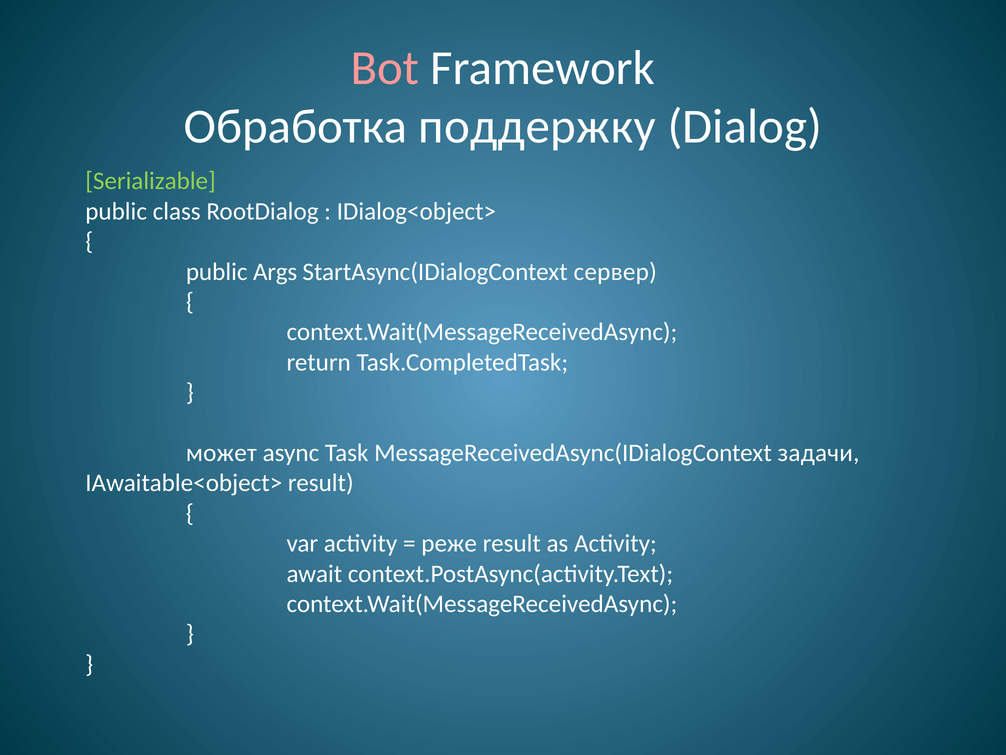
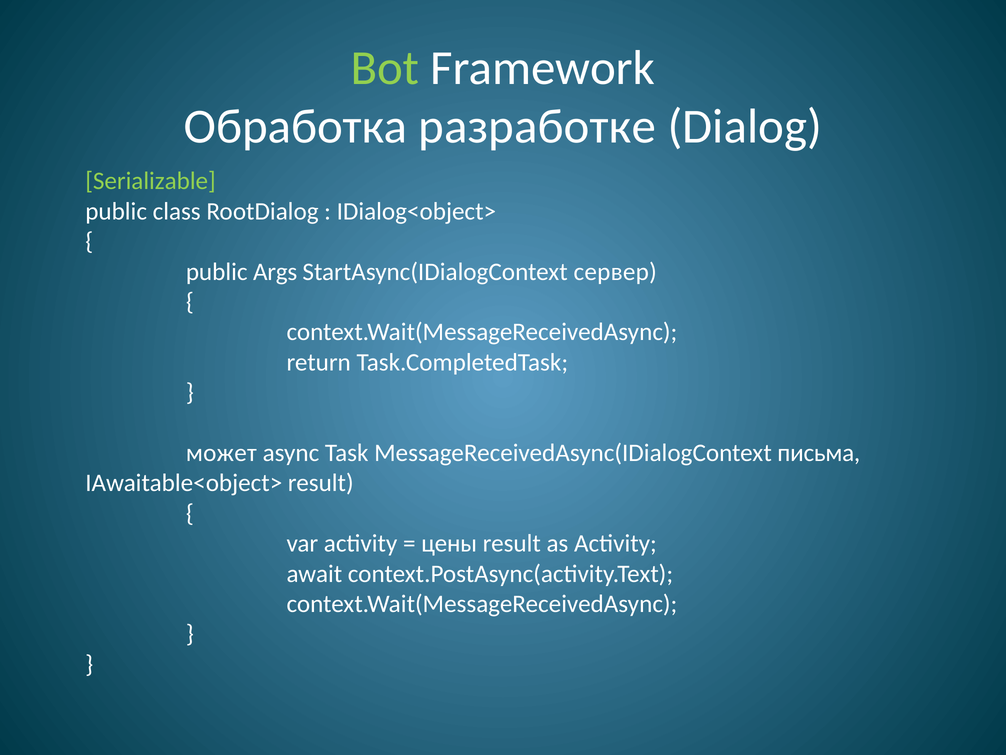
Bot colour: pink -> light green
поддержку: поддержку -> разработке
задачи: задачи -> письма
реже: реже -> цены
